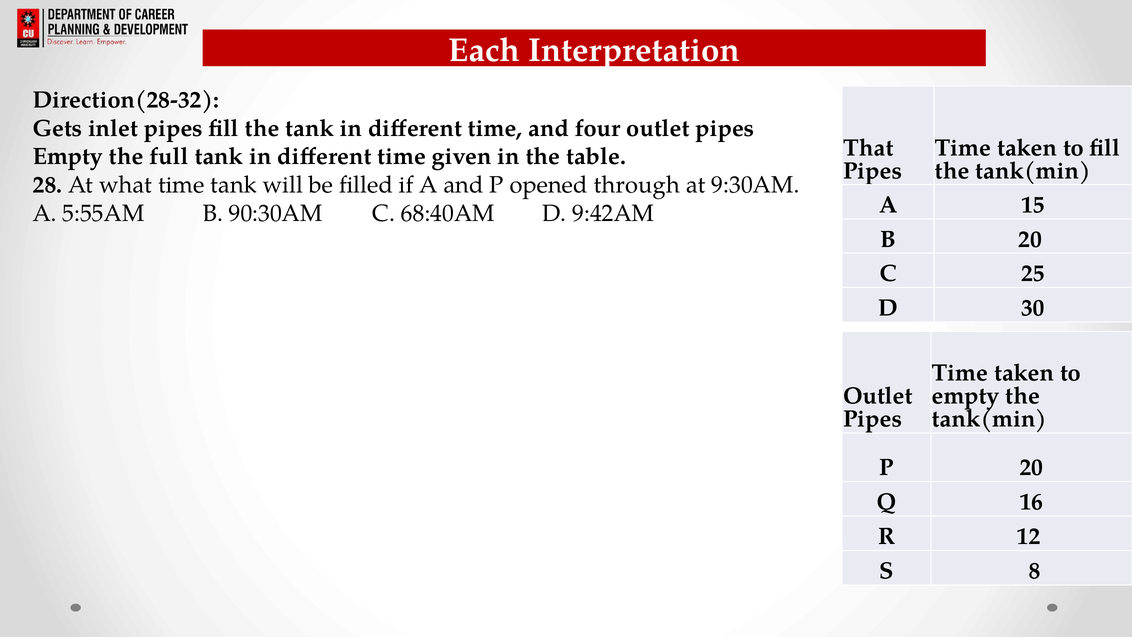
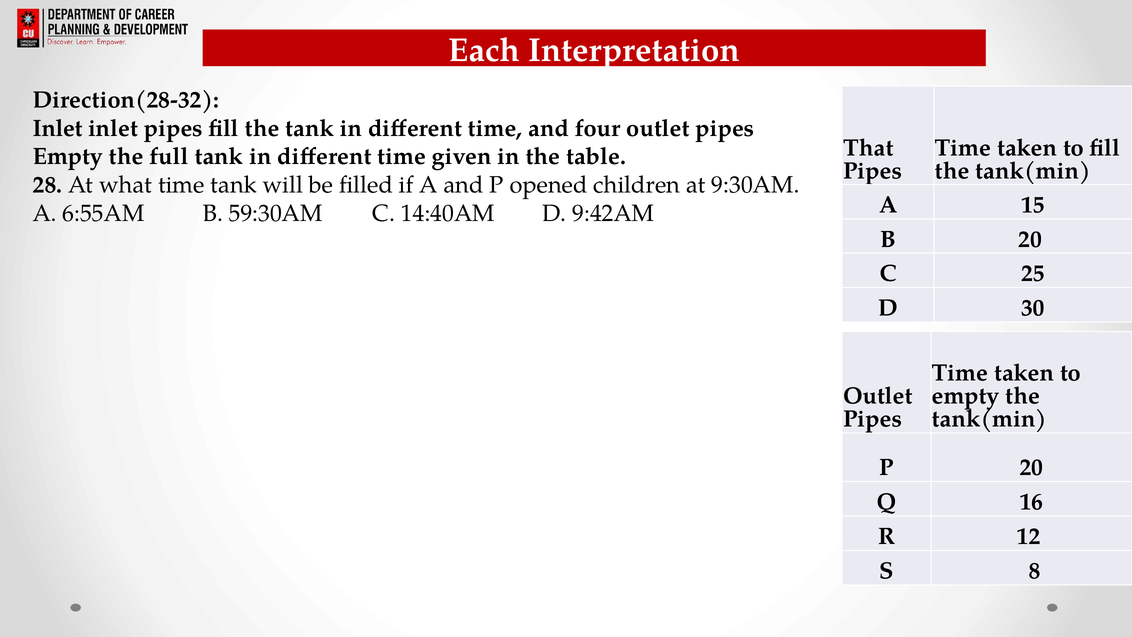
Gets at (58, 128): Gets -> Inlet
through: through -> children
5:55AM: 5:55AM -> 6:55AM
90:30AM: 90:30AM -> 59:30AM
68:40AM: 68:40AM -> 14:40AM
